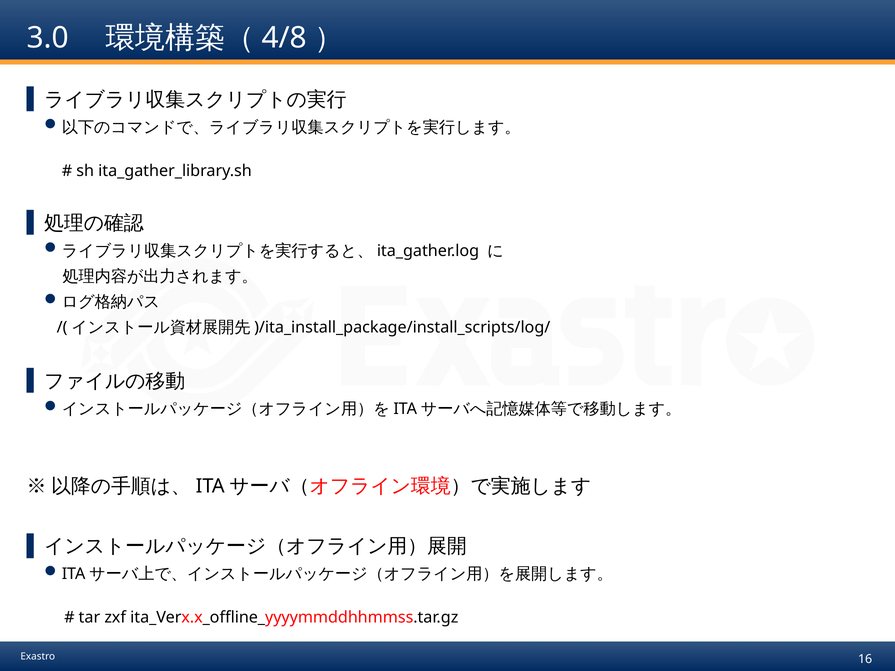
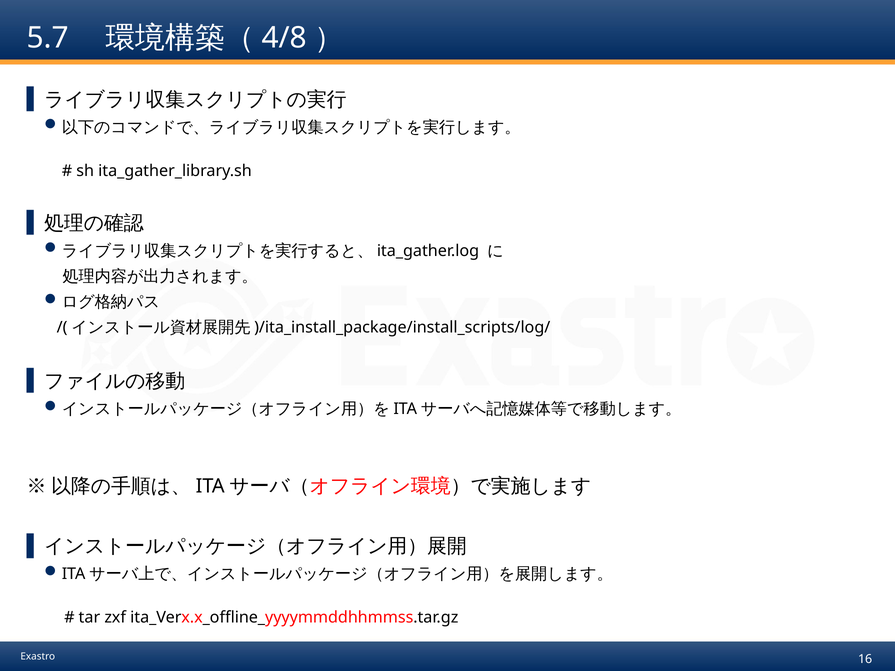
3.0: 3.0 -> 5.7
